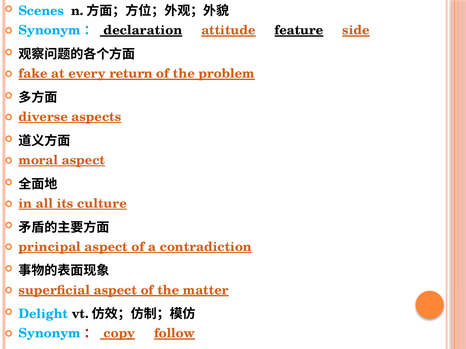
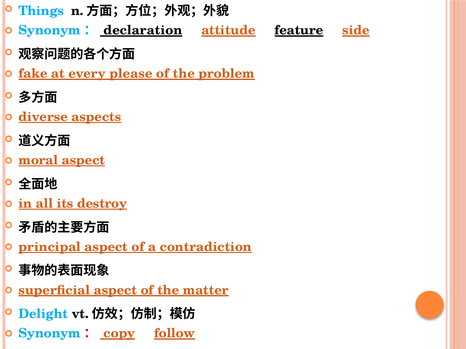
Scenes: Scenes -> Things
return: return -> please
culture: culture -> destroy
